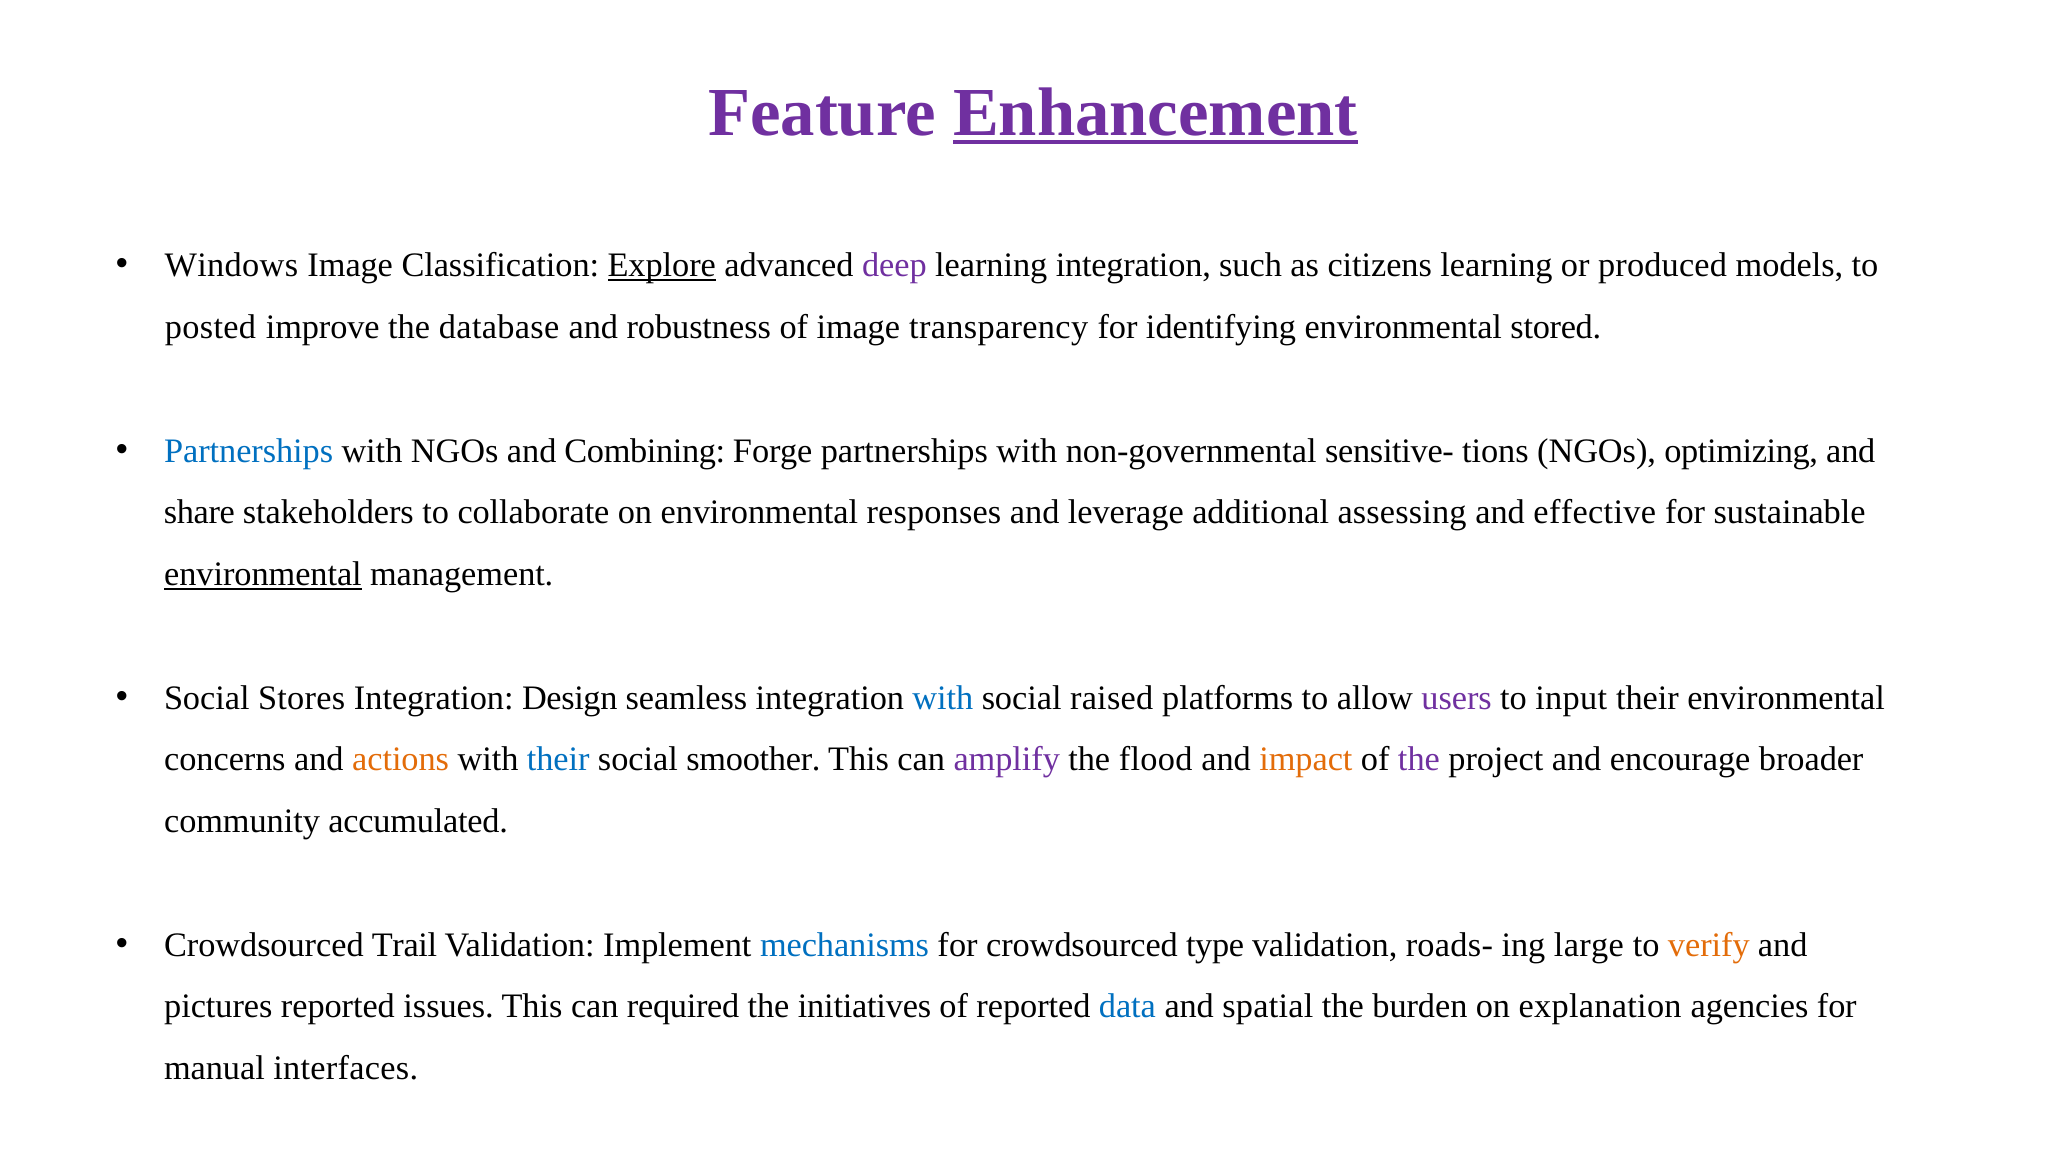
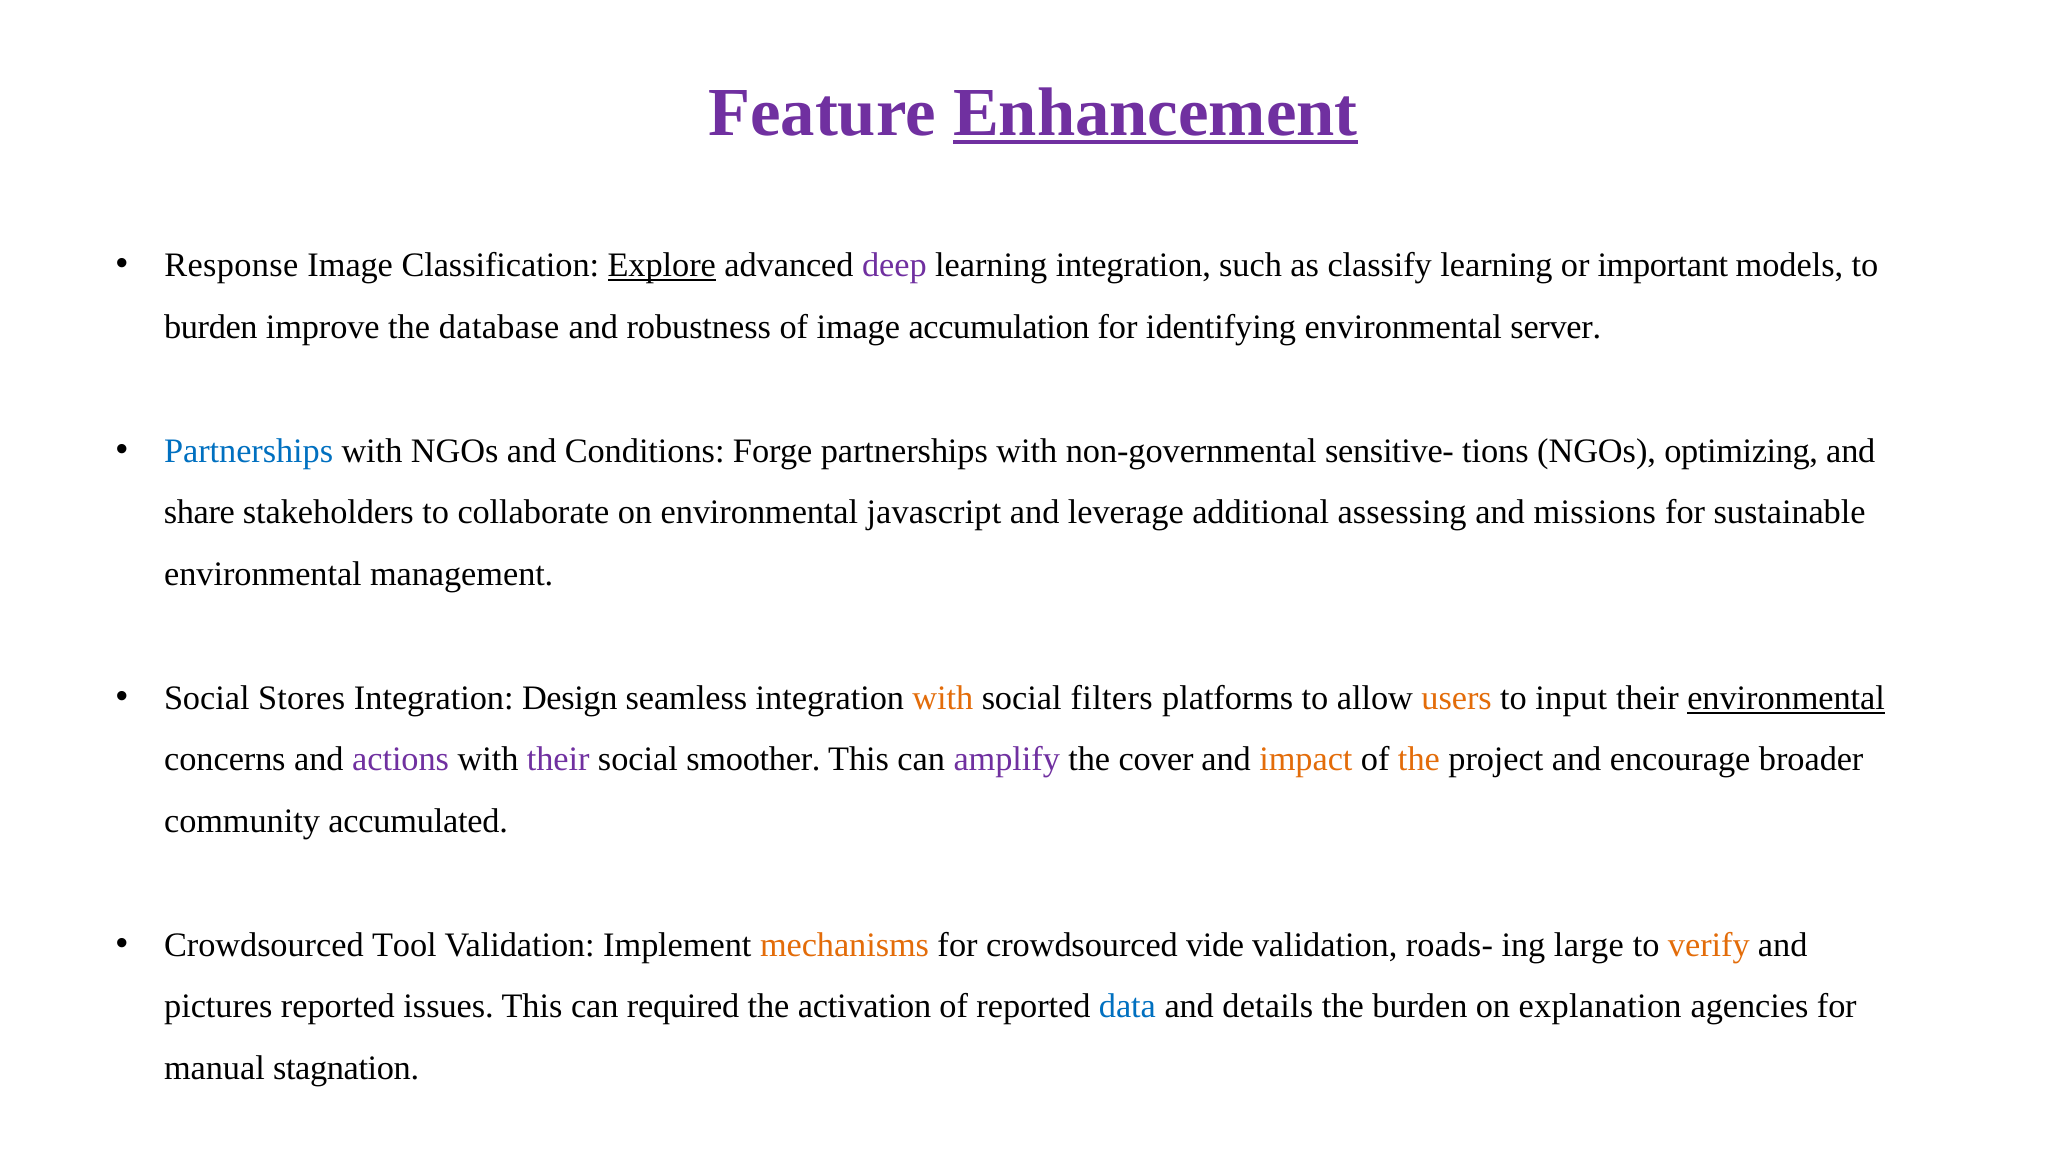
Windows: Windows -> Response
citizens: citizens -> classify
produced: produced -> important
posted at (211, 327): posted -> burden
transparency: transparency -> accumulation
stored: stored -> server
Combining: Combining -> Conditions
responses: responses -> javascript
effective: effective -> missions
environmental at (263, 575) underline: present -> none
with at (943, 698) colour: blue -> orange
raised: raised -> filters
users colour: purple -> orange
environmental at (1786, 698) underline: none -> present
actions colour: orange -> purple
their at (558, 760) colour: blue -> purple
flood: flood -> cover
the at (1419, 760) colour: purple -> orange
Trail: Trail -> Tool
mechanisms colour: blue -> orange
type: type -> vide
initiatives: initiatives -> activation
spatial: spatial -> details
interfaces: interfaces -> stagnation
